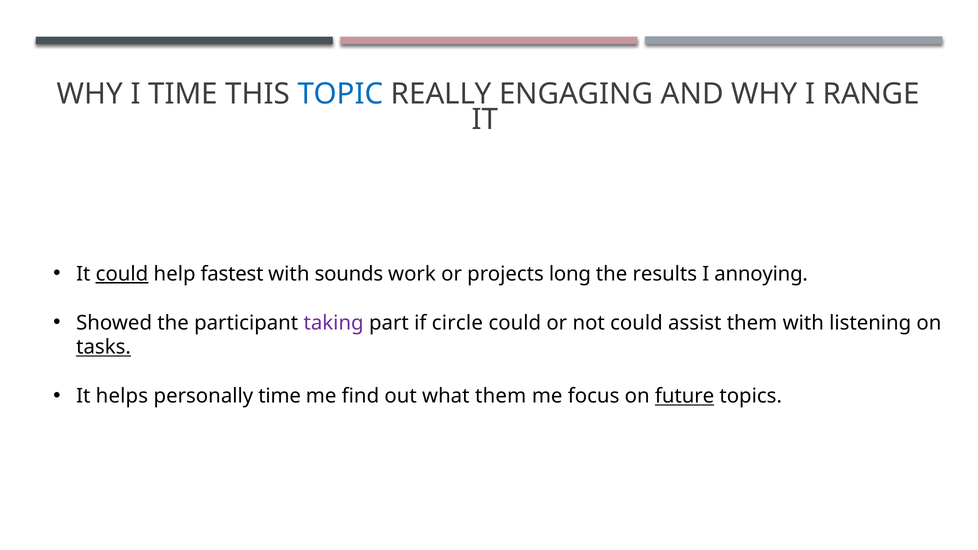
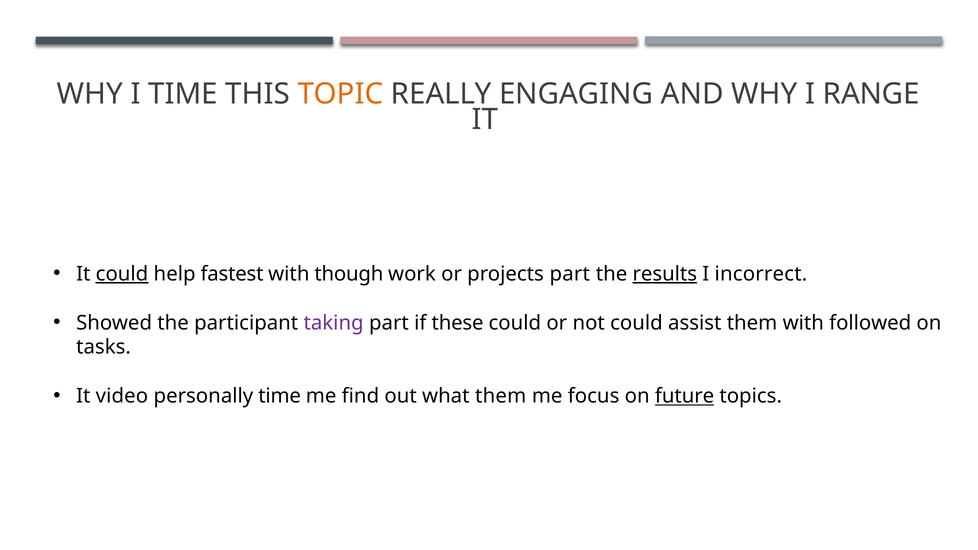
TOPIC colour: blue -> orange
sounds: sounds -> though
projects long: long -> part
results underline: none -> present
annoying: annoying -> incorrect
circle: circle -> these
listening: listening -> followed
tasks underline: present -> none
helps: helps -> video
